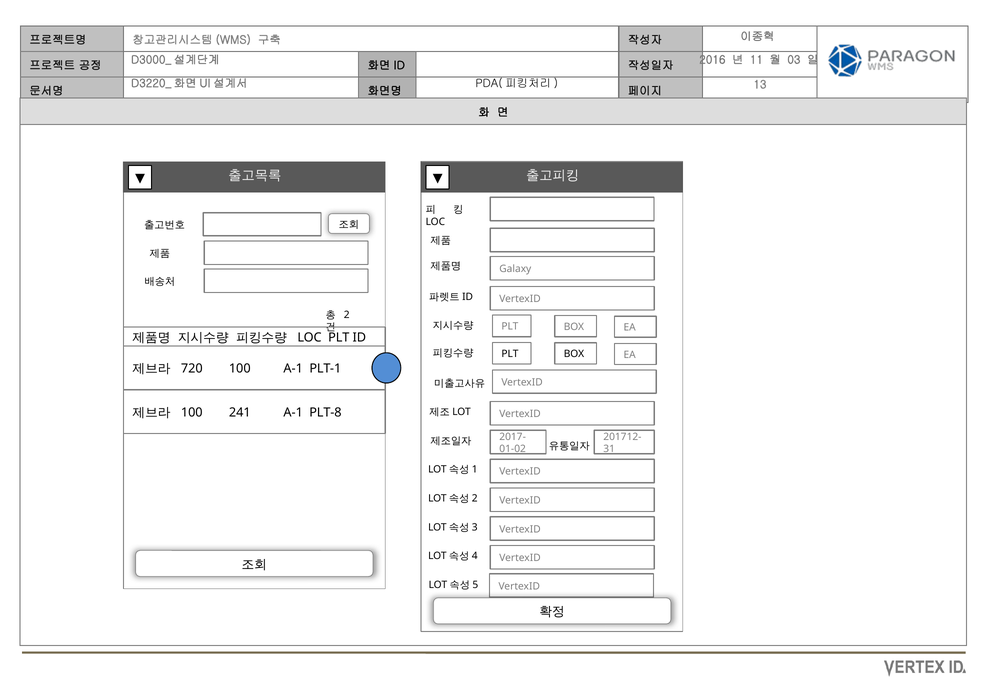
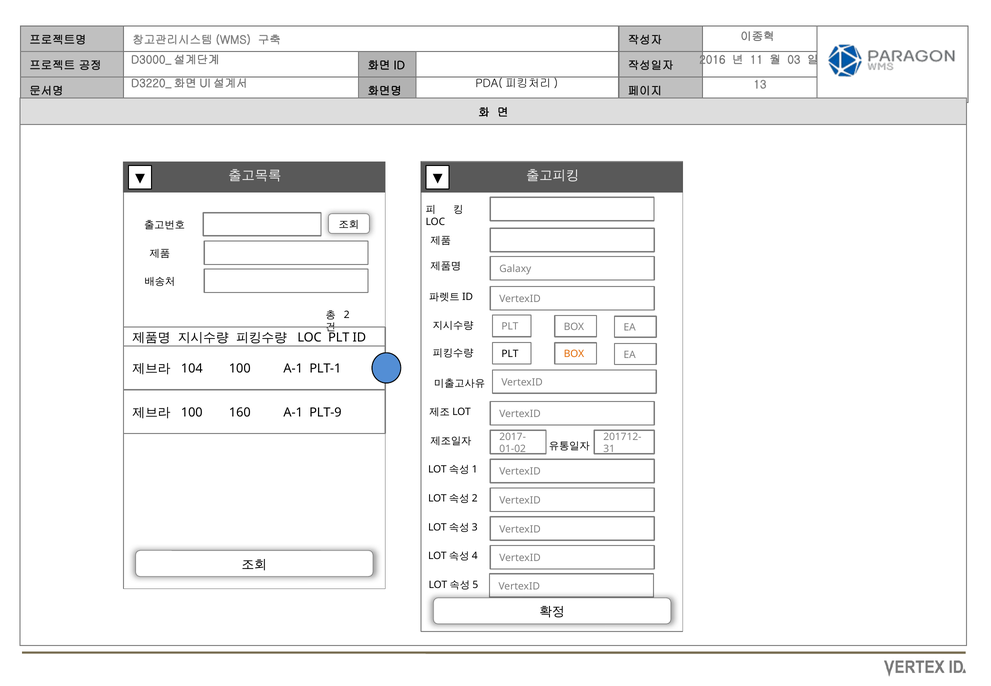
BOX at (574, 354) colour: black -> orange
720: 720 -> 104
241: 241 -> 160
PLT-8: PLT-8 -> PLT-9
